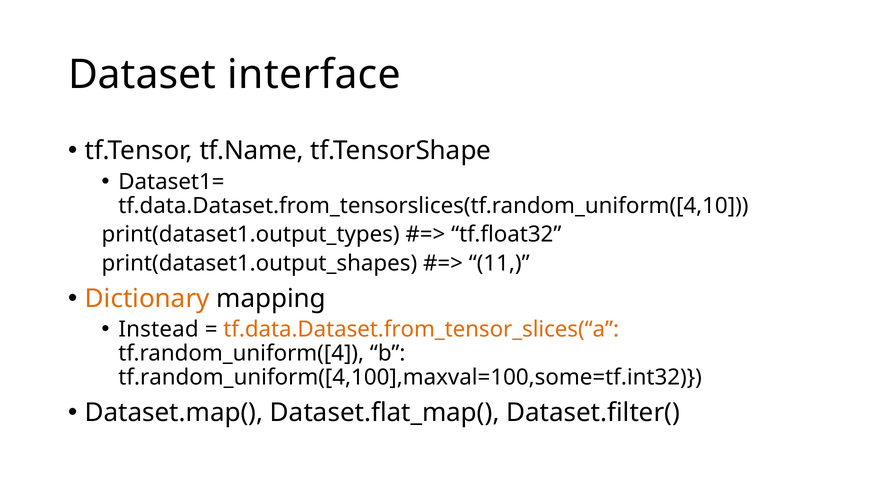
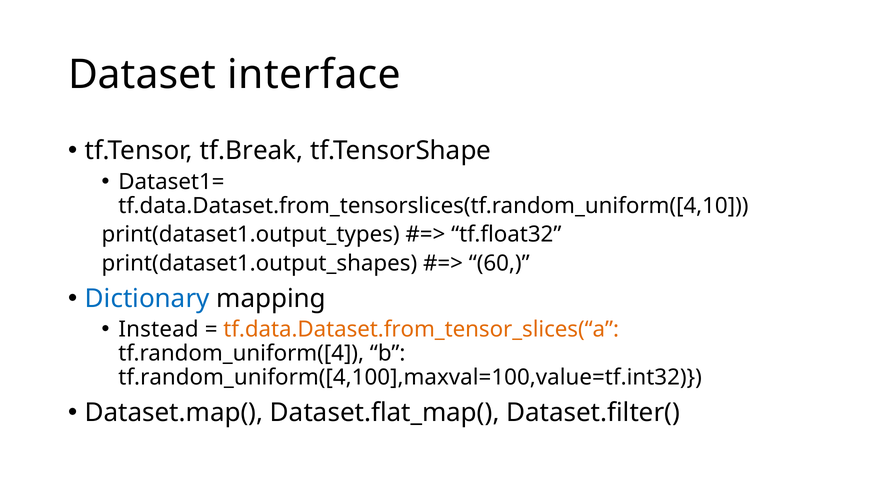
tf.Name: tf.Name -> tf.Break
11: 11 -> 60
Dictionary colour: orange -> blue
tf.random_uniform([4,100],maxval=100,some=tf.int32: tf.random_uniform([4,100],maxval=100,some=tf.int32 -> tf.random_uniform([4,100],maxval=100,value=tf.int32
